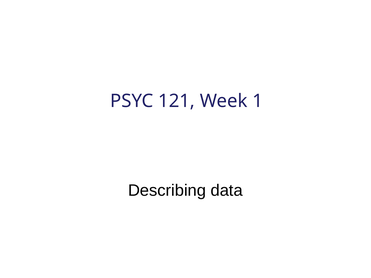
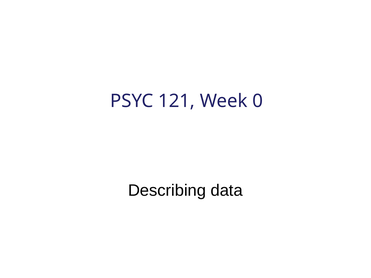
1: 1 -> 0
